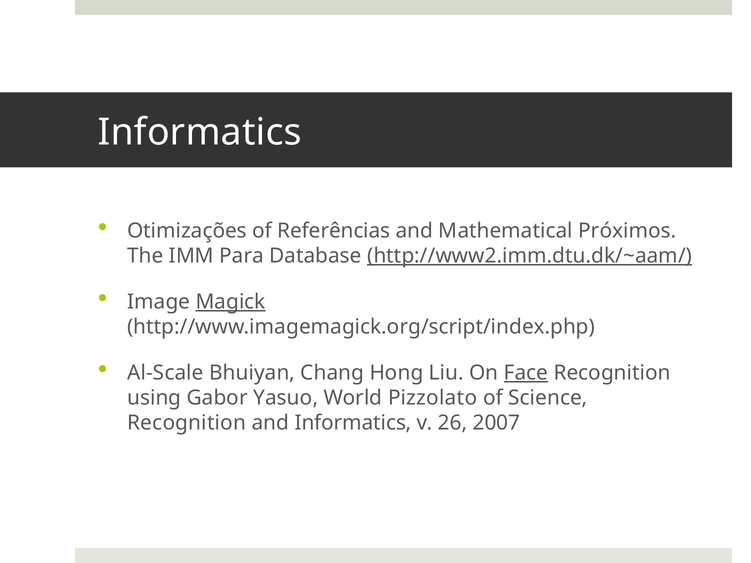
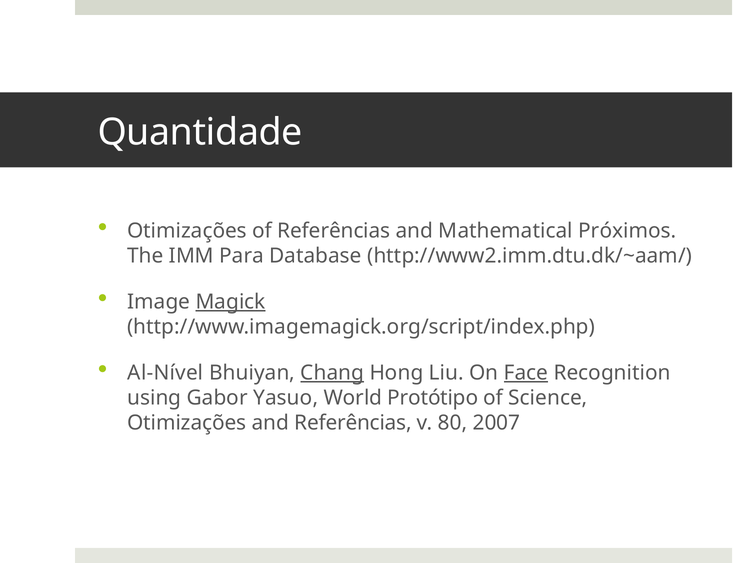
Informatics at (200, 132): Informatics -> Quantidade
http://www2.imm.dtu.dk/~aam/ underline: present -> none
Al-Scale: Al-Scale -> Al-Nível
Chang underline: none -> present
Pizzolato: Pizzolato -> Protótipo
Recognition at (187, 423): Recognition -> Otimizações
and Informatics: Informatics -> Referências
26: 26 -> 80
